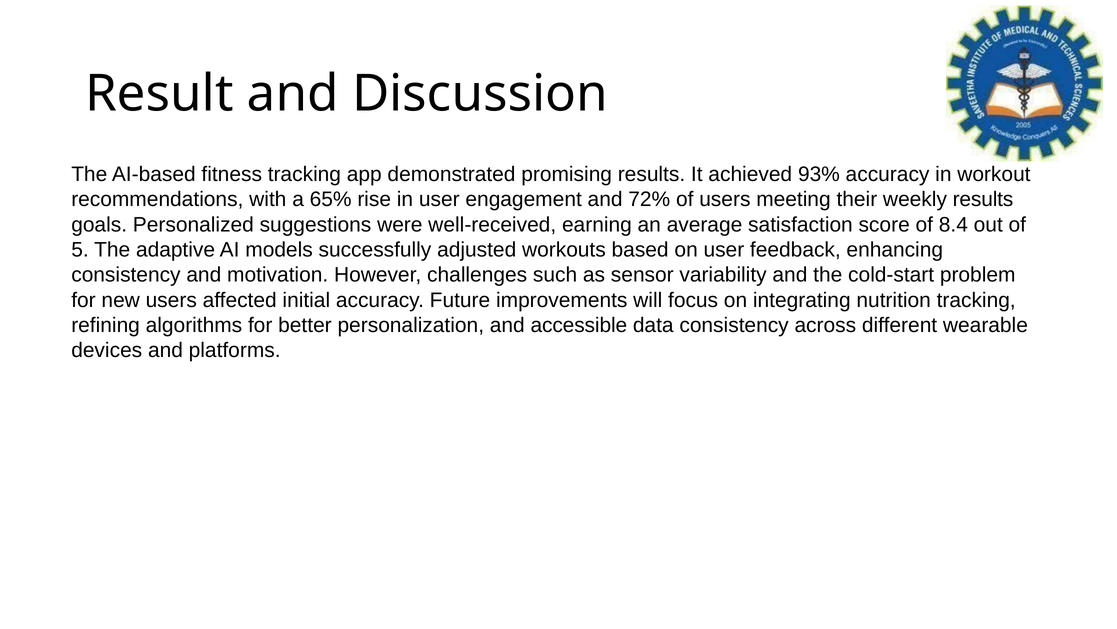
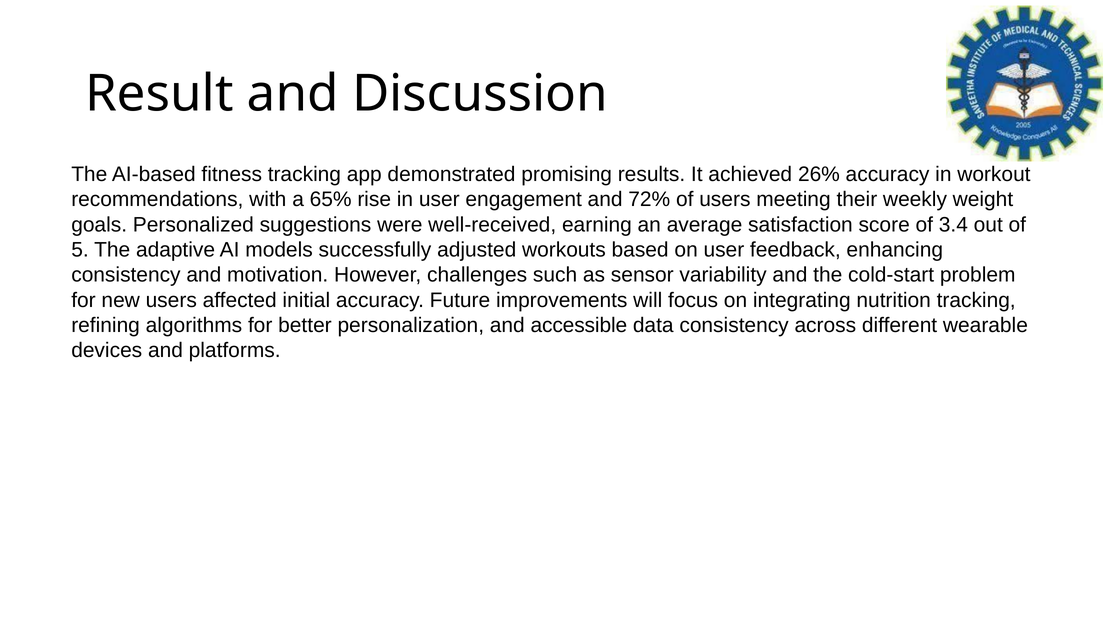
93%: 93% -> 26%
weekly results: results -> weight
8.4: 8.4 -> 3.4
